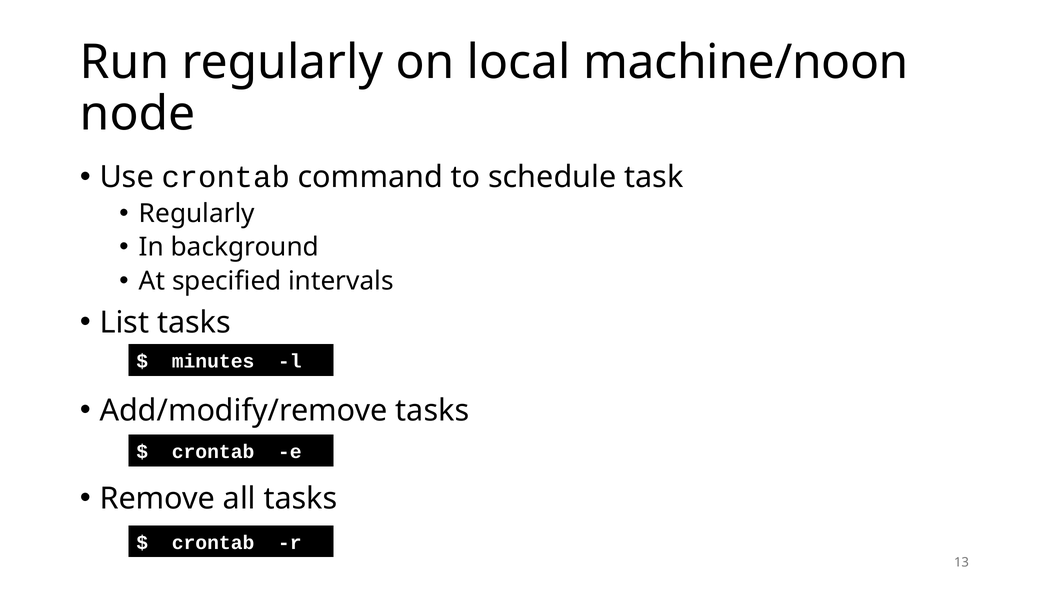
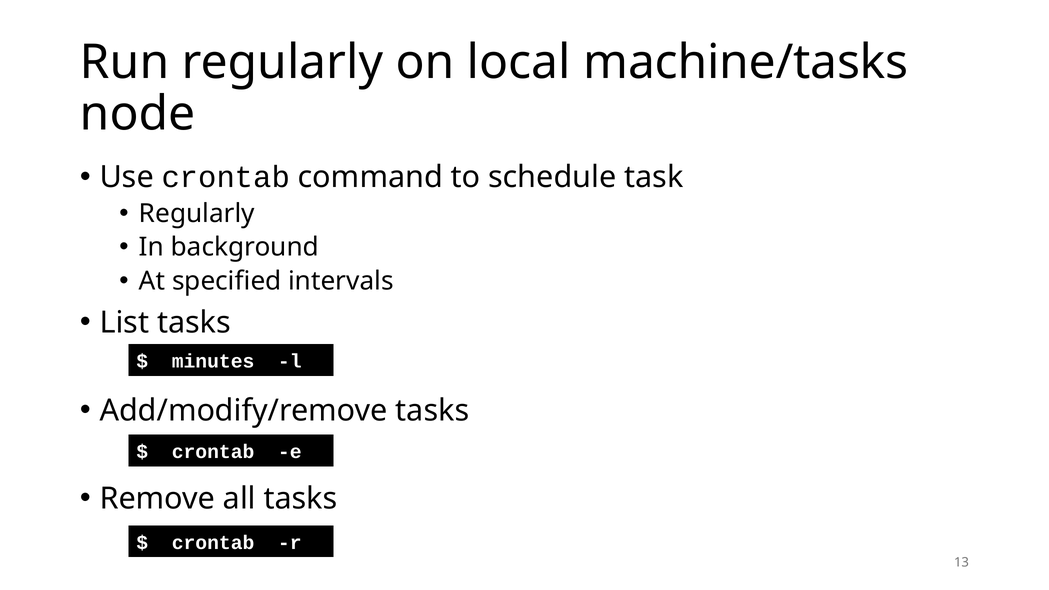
machine/noon: machine/noon -> machine/tasks
